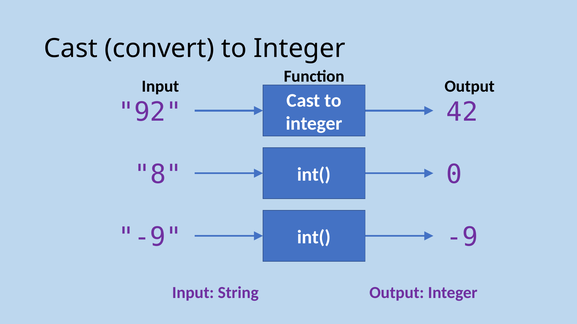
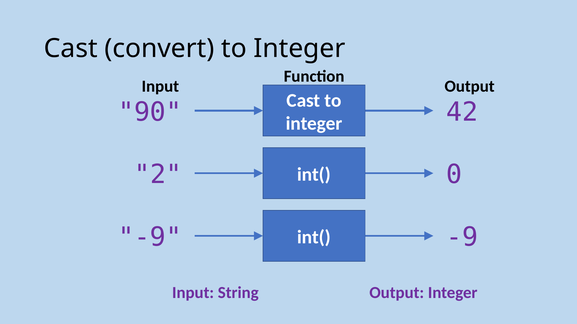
92: 92 -> 90
8: 8 -> 2
